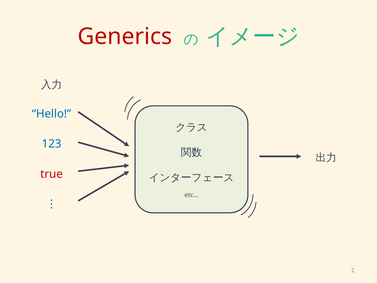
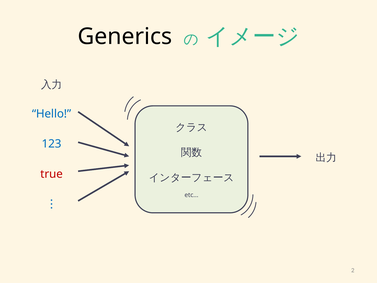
Generics colour: red -> black
